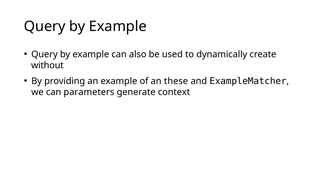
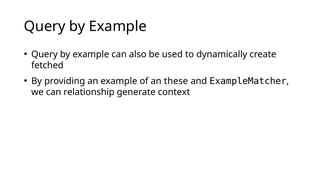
without: without -> fetched
parameters: parameters -> relationship
